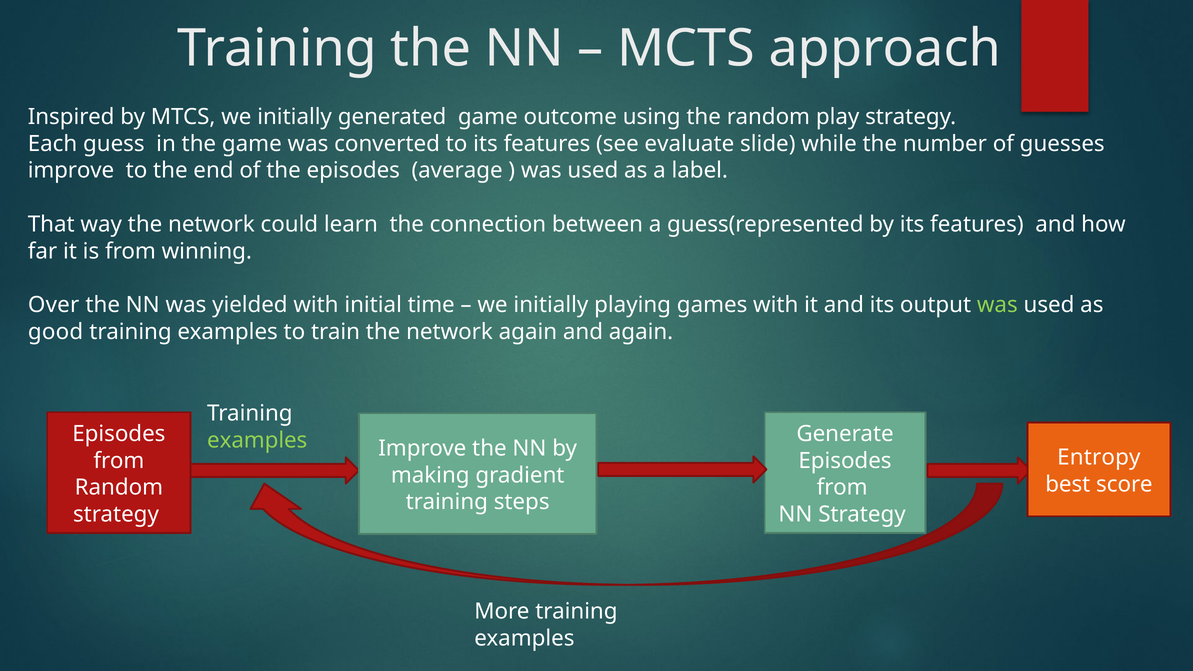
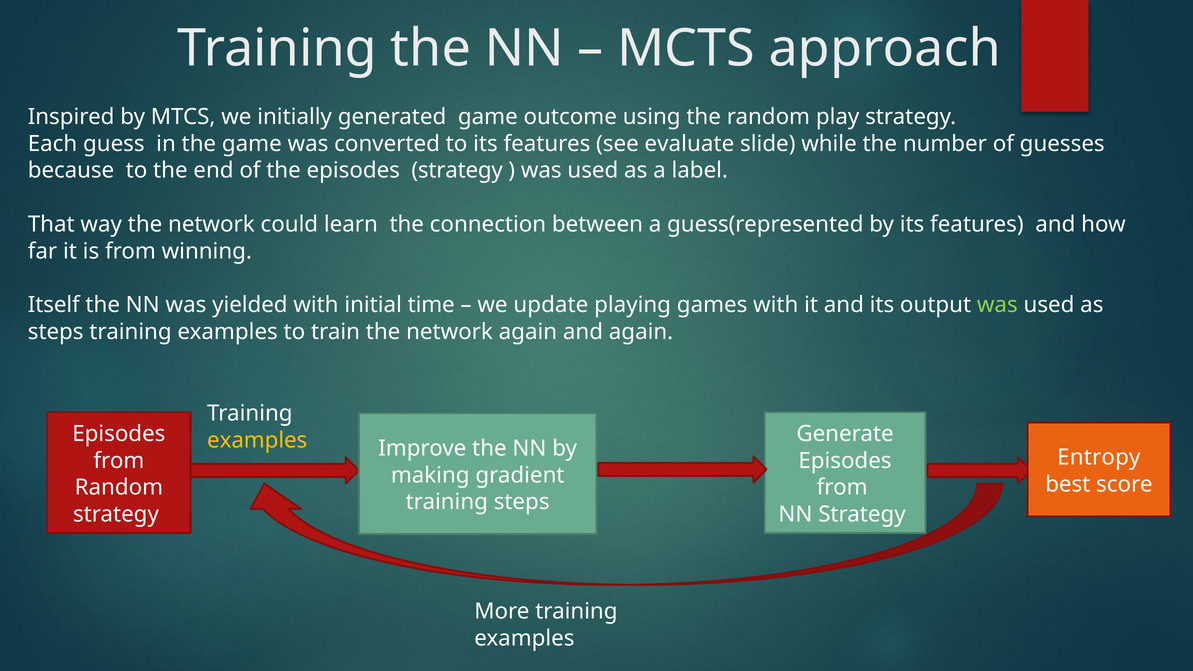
improve at (71, 171): improve -> because
episodes average: average -> strategy
Over: Over -> Itself
initially at (551, 305): initially -> update
good at (56, 332): good -> steps
examples at (257, 440) colour: light green -> yellow
